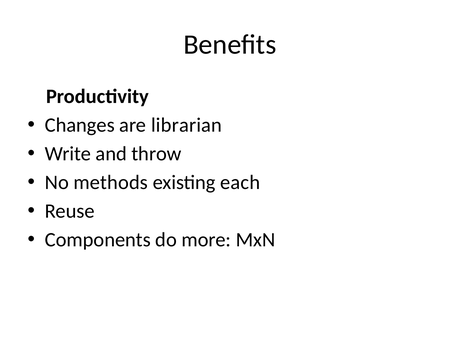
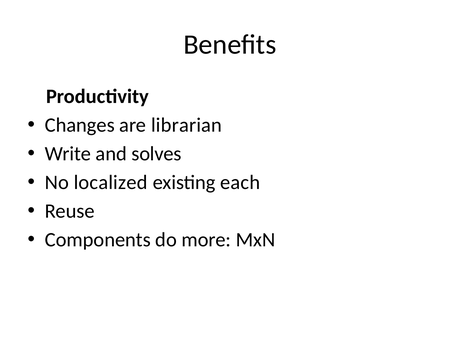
throw: throw -> solves
methods: methods -> localized
